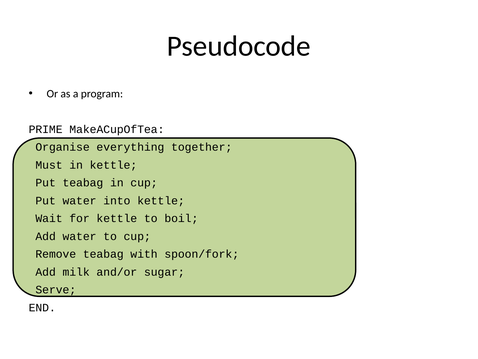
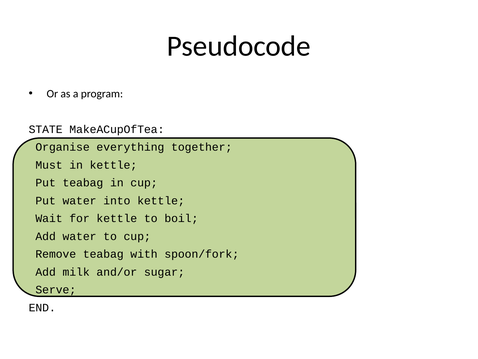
PRIME: PRIME -> STATE
